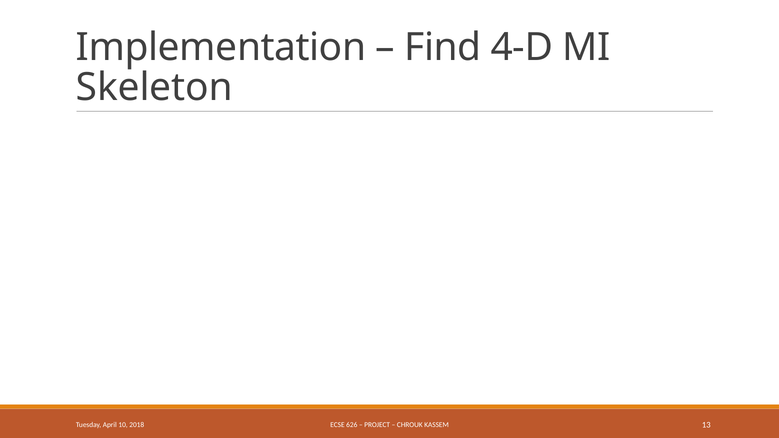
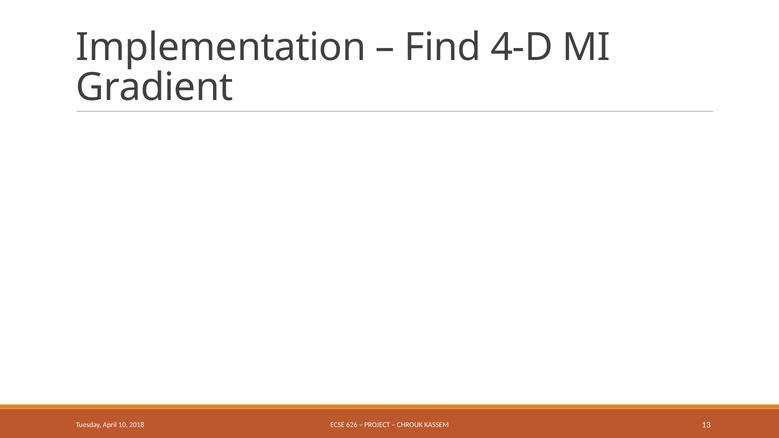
Skeleton: Skeleton -> Gradient
